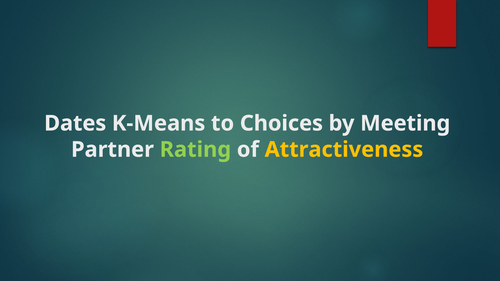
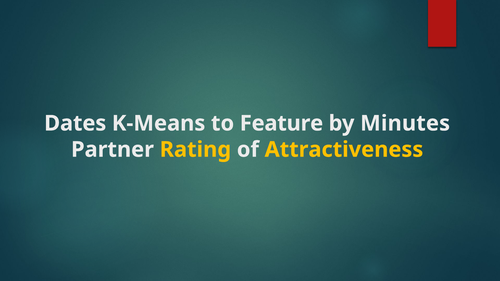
Choices: Choices -> Feature
Meeting: Meeting -> Minutes
Rating colour: light green -> yellow
